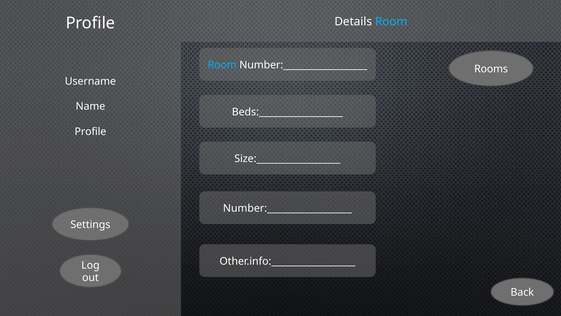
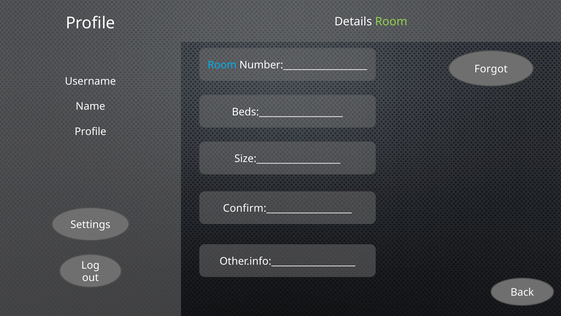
Room at (391, 22) colour: light blue -> light green
Rooms: Rooms -> Forgot
Number:__________________ at (287, 208): Number:__________________ -> Confirm:__________________
